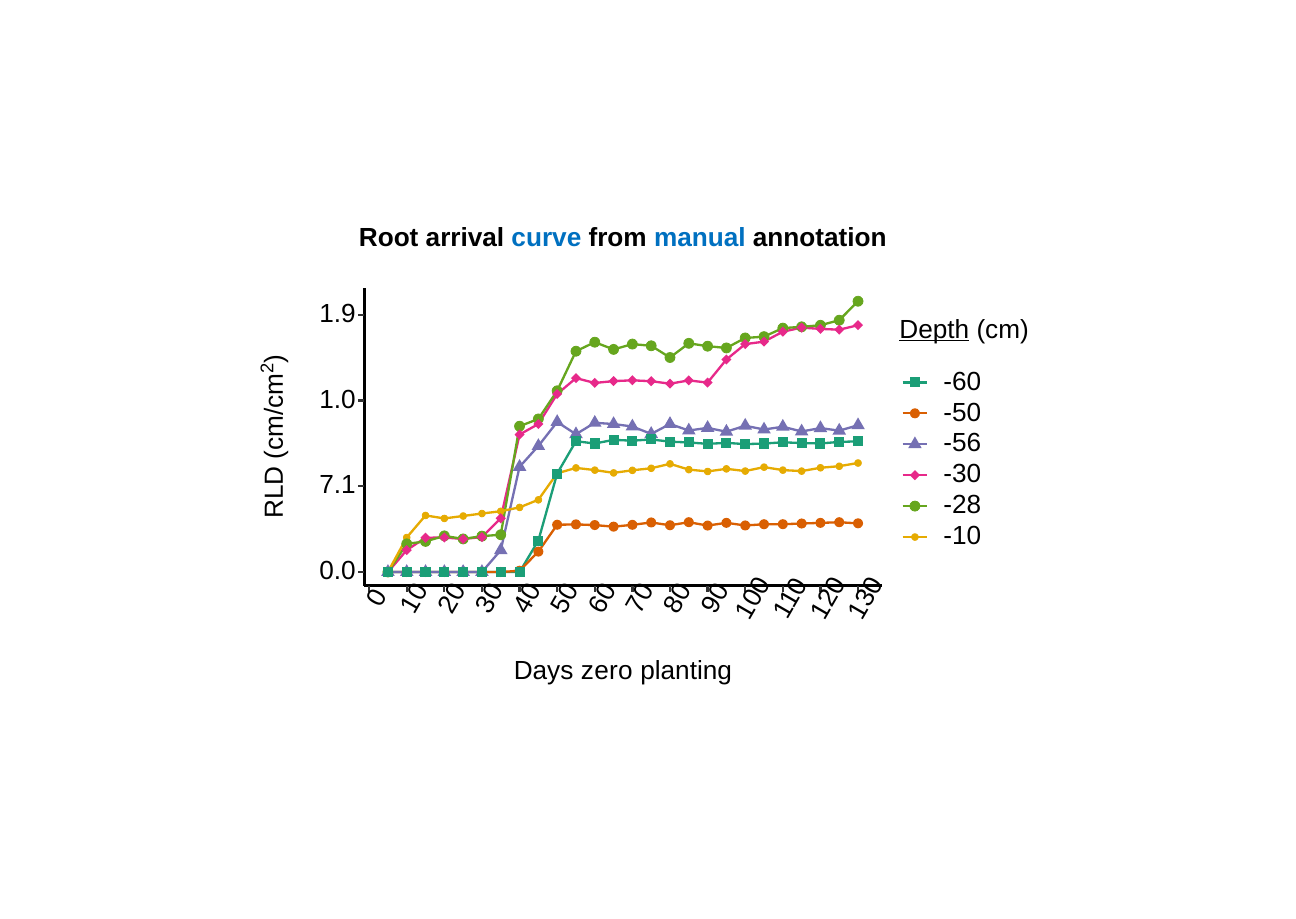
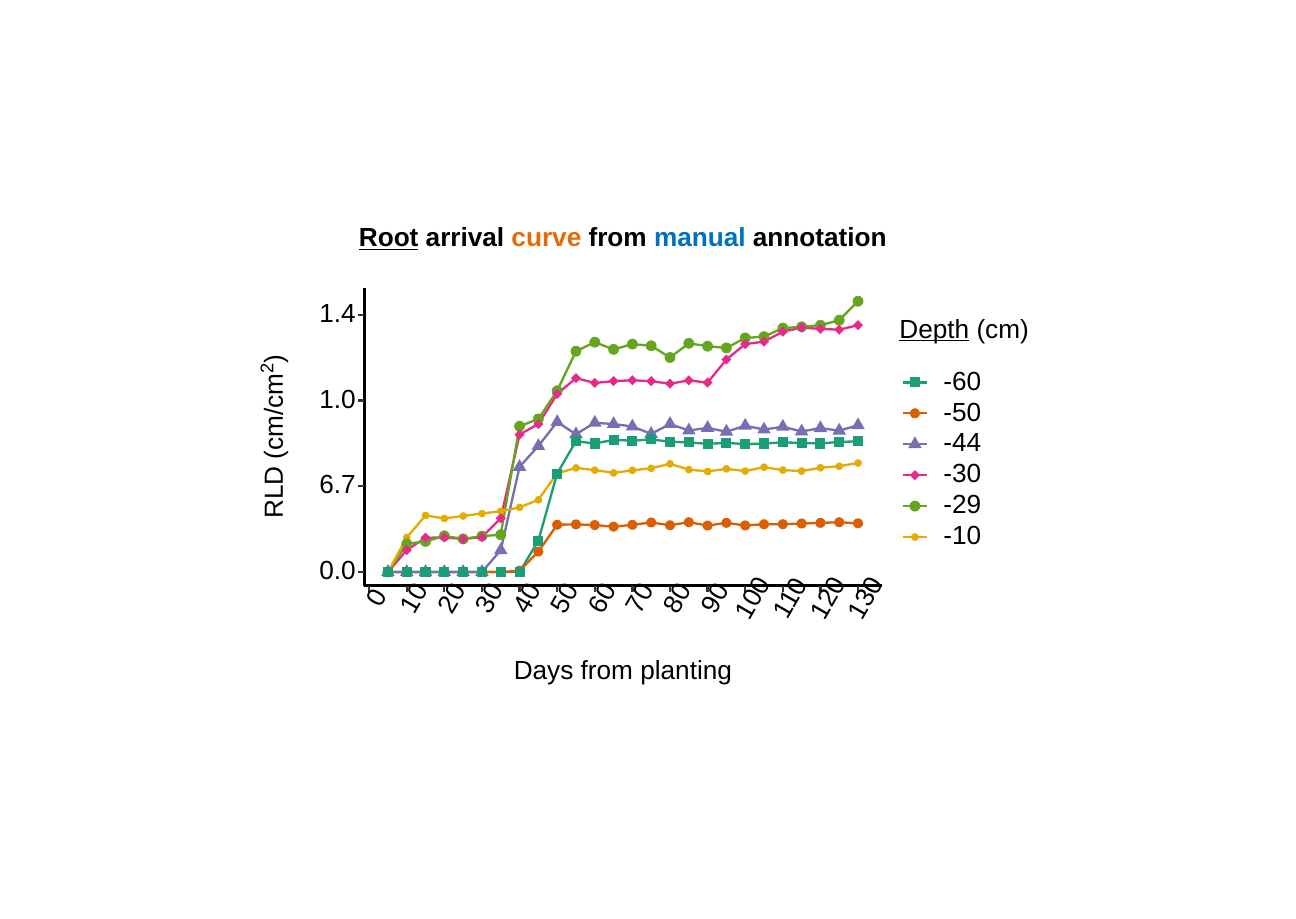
Root underline: none -> present
curve colour: blue -> orange
1.9: 1.9 -> 1.4
-56: -56 -> -44
7.1: 7.1 -> 6.7
-28: -28 -> -29
Days zero: zero -> from
